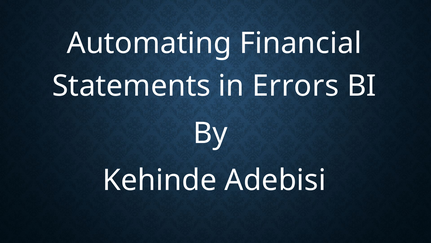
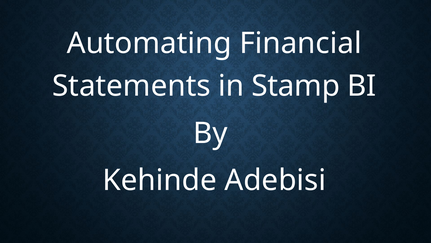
Errors: Errors -> Stamp
